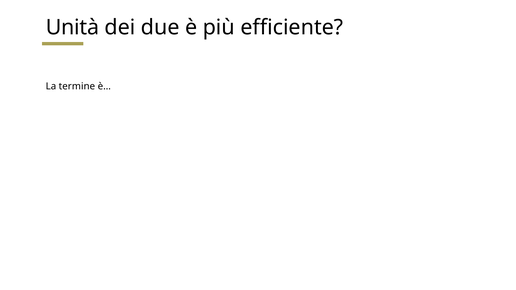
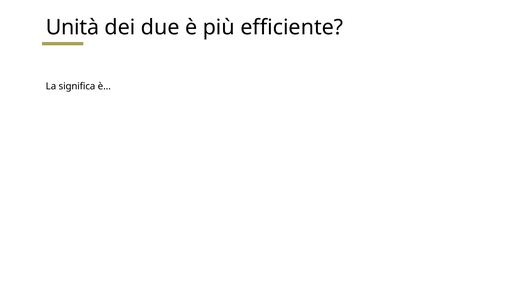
termine: termine -> significa
